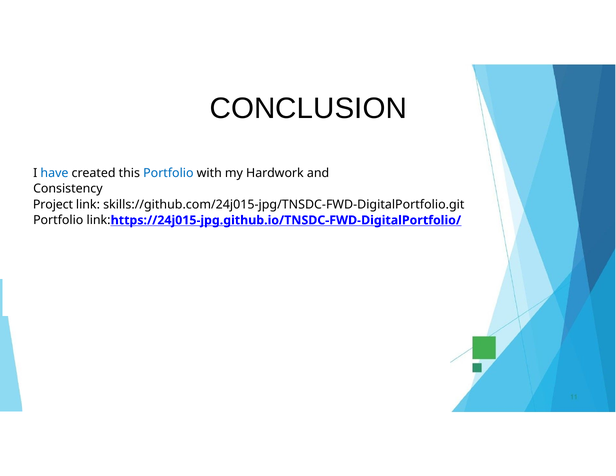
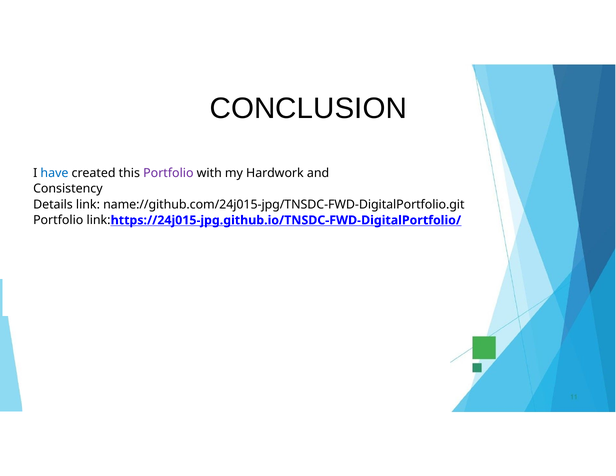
Portfolio at (168, 173) colour: blue -> purple
Project: Project -> Details
skills://github.com/24j015-jpg/TNSDC-FWD-DigitalPortfolio.git: skills://github.com/24j015-jpg/TNSDC-FWD-DigitalPortfolio.git -> name://github.com/24j015-jpg/TNSDC-FWD-DigitalPortfolio.git
